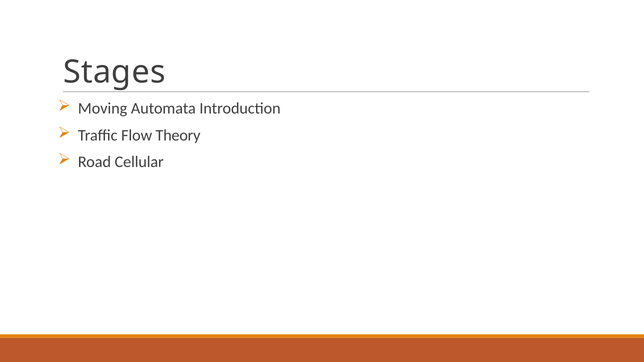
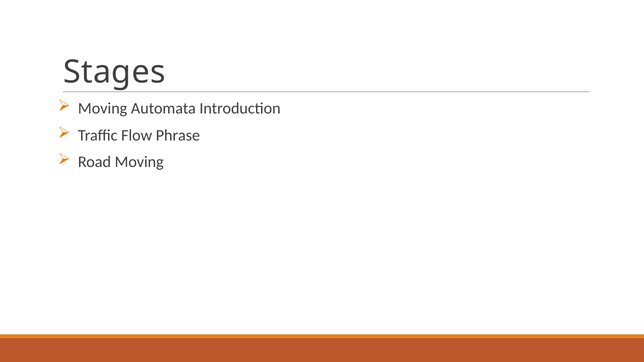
Theory: Theory -> Phrase
Road Cellular: Cellular -> Moving
